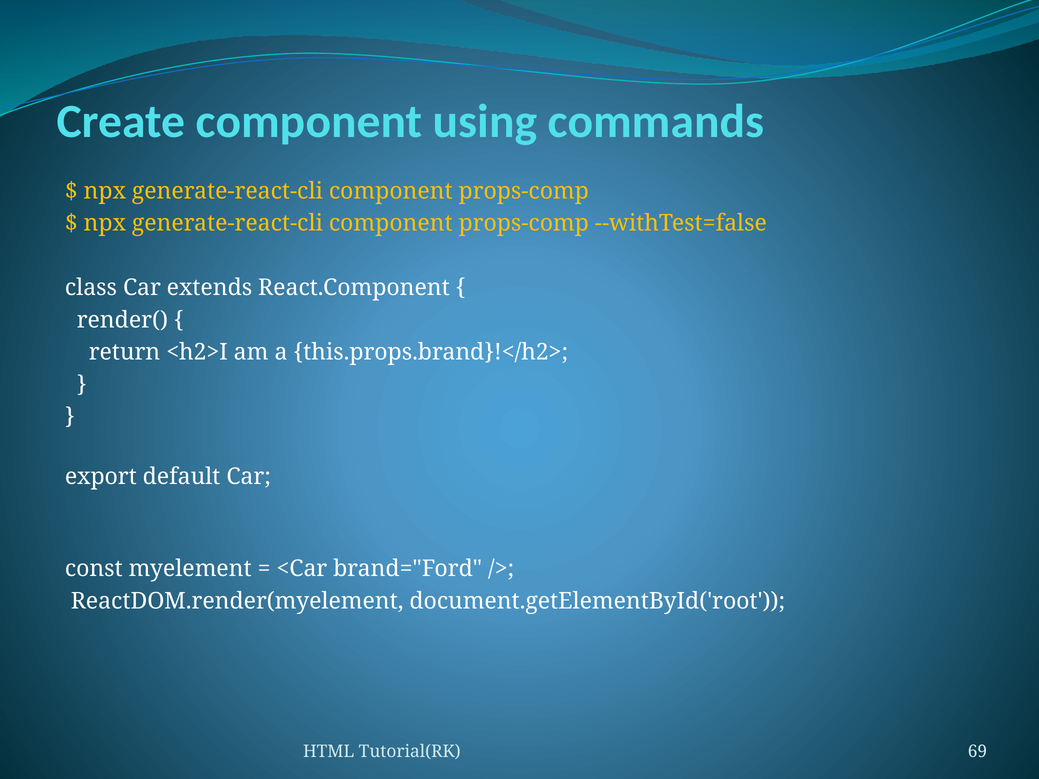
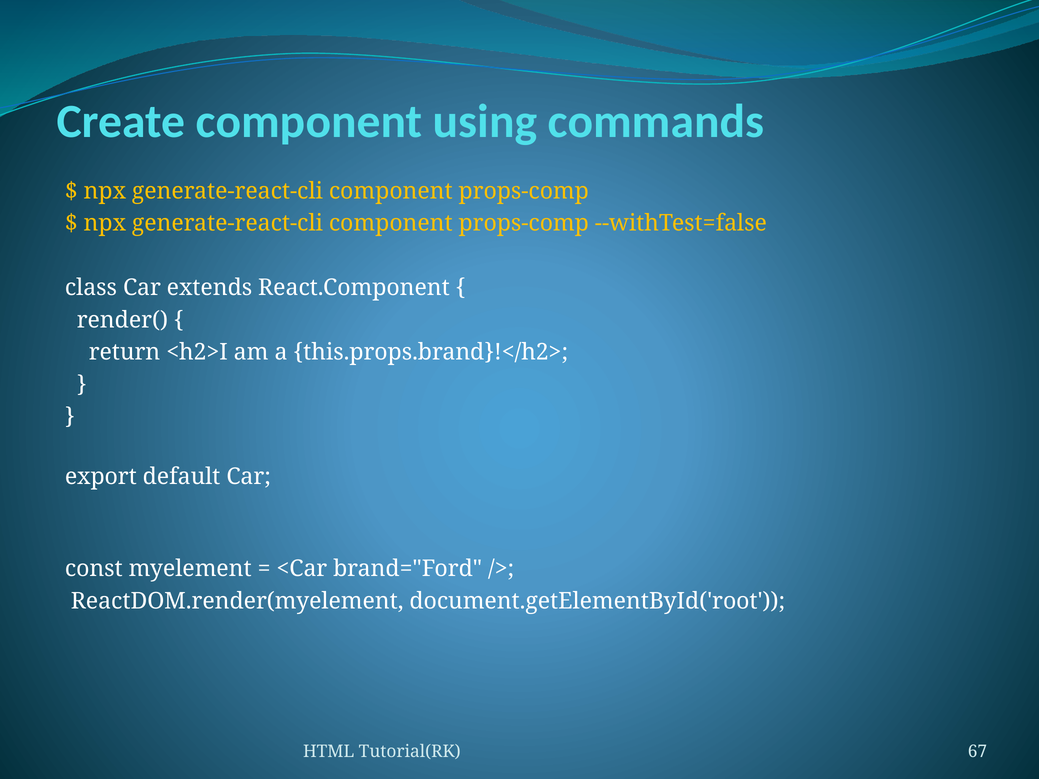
69: 69 -> 67
